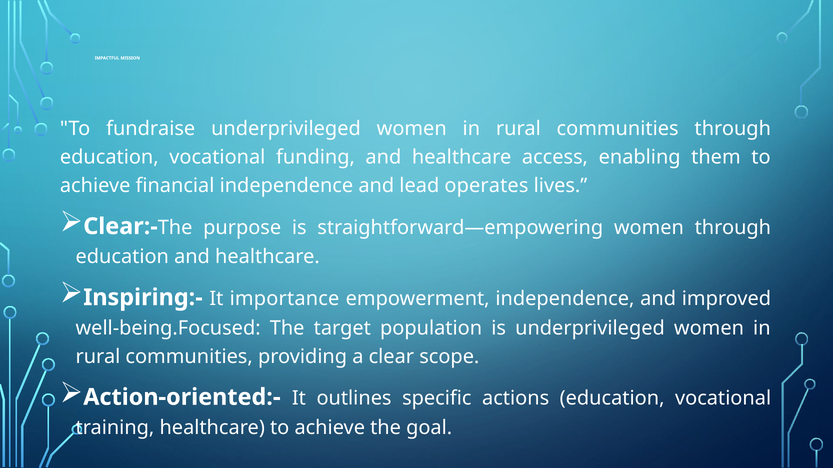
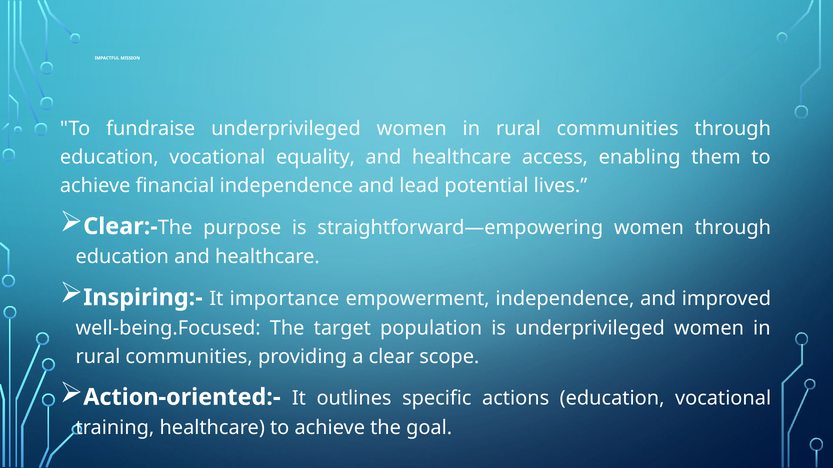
funding: funding -> equality
operates: operates -> potential
